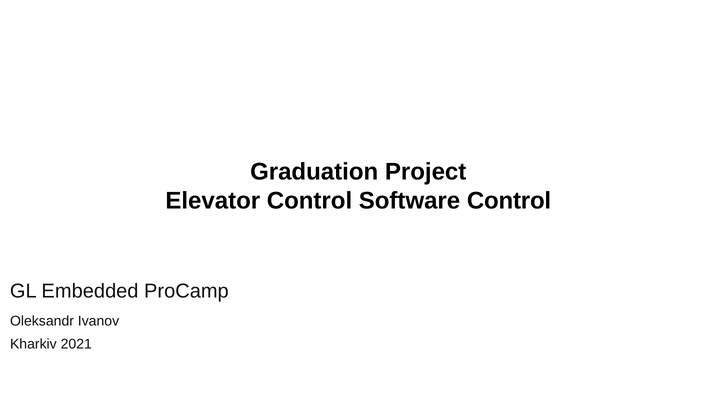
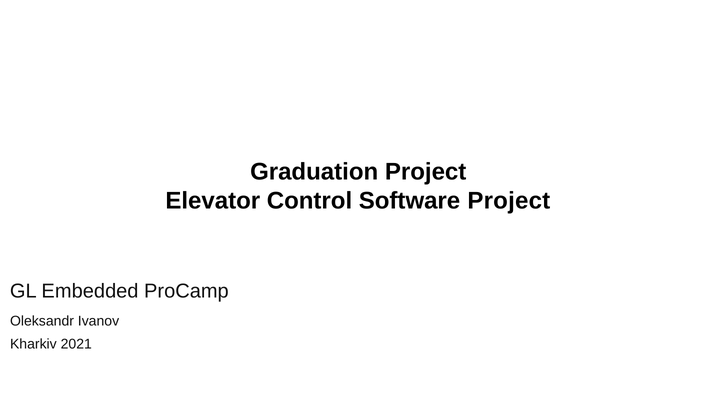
Software Control: Control -> Project
